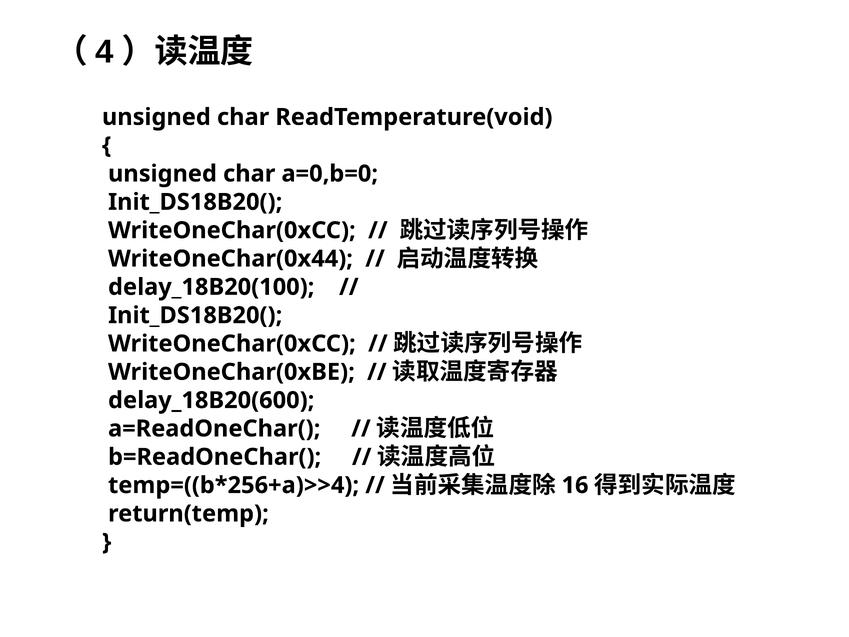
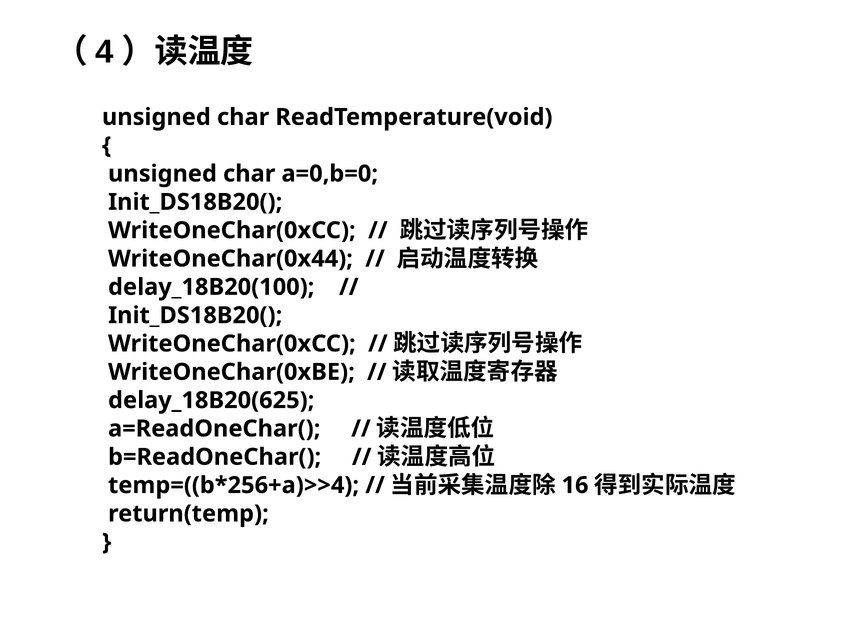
delay_18B20(600: delay_18B20(600 -> delay_18B20(625
